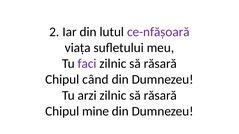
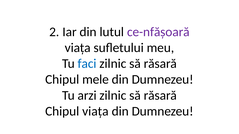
faci colour: purple -> blue
când: când -> mele
Chipul mine: mine -> viața
